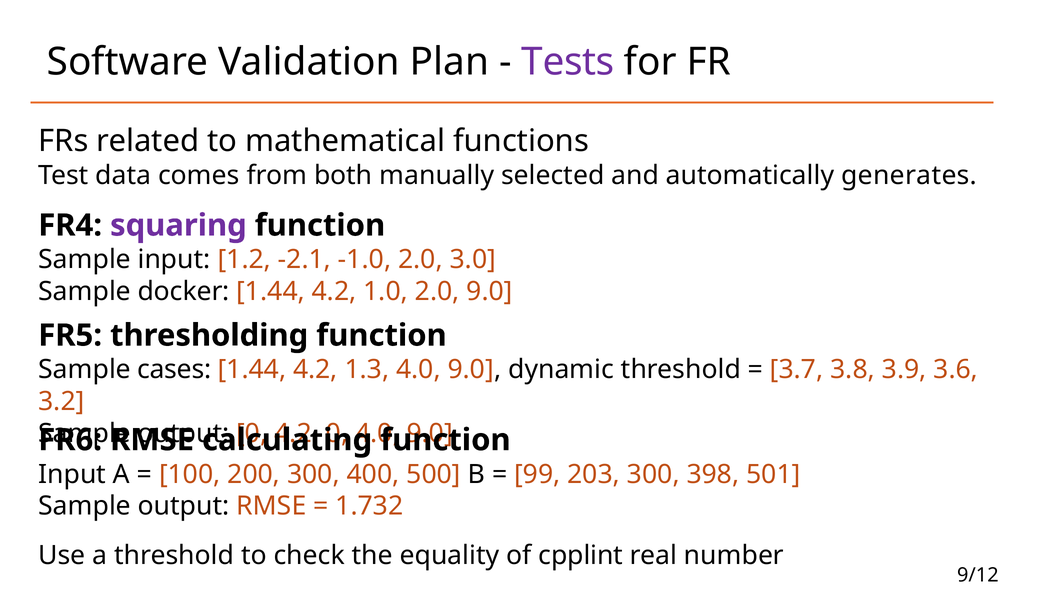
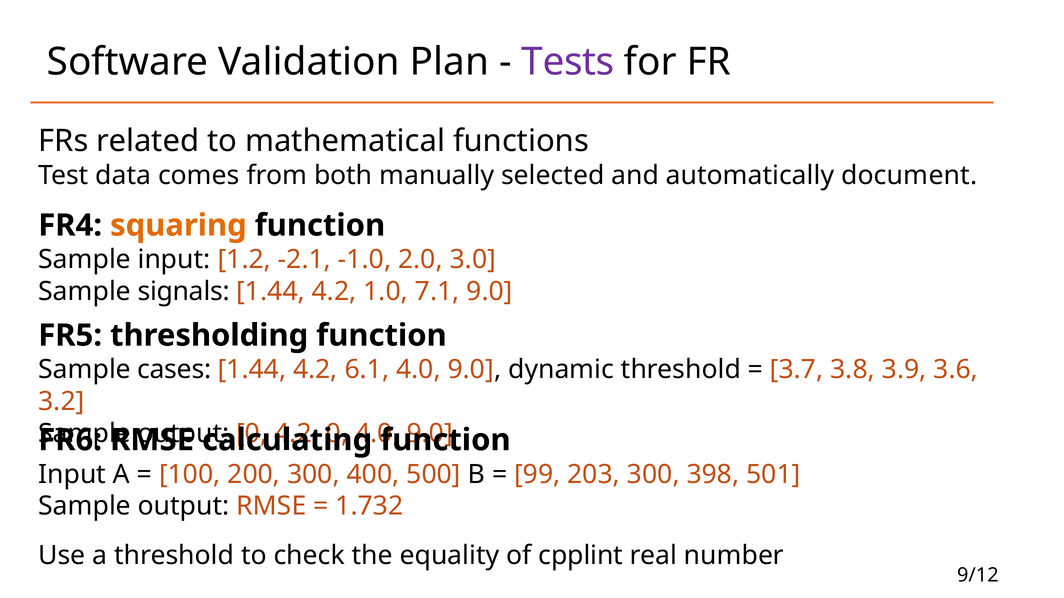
generates: generates -> document
squaring colour: purple -> orange
docker: docker -> signals
1.0 2.0: 2.0 -> 7.1
1.3: 1.3 -> 6.1
